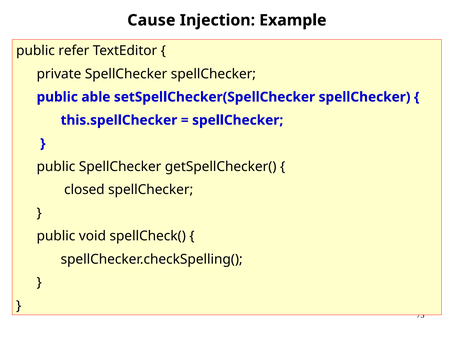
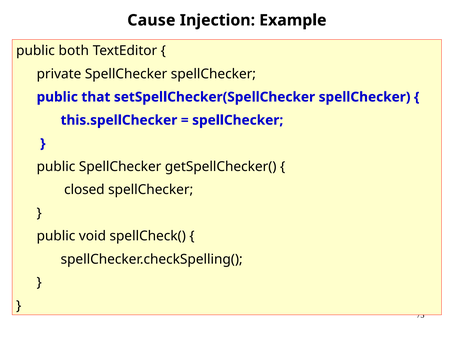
refer: refer -> both
able: able -> that
